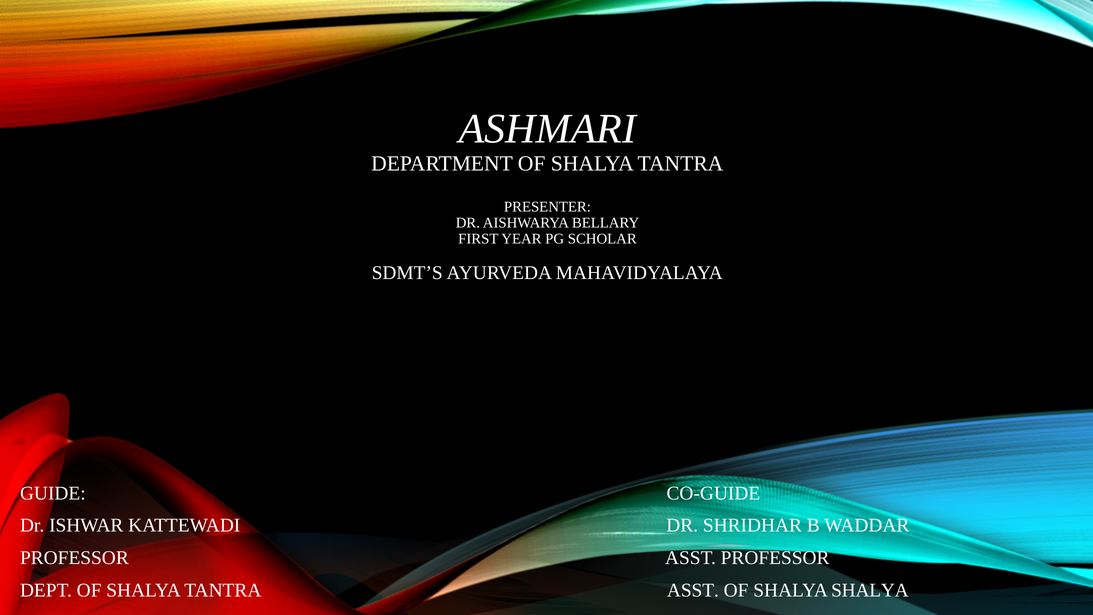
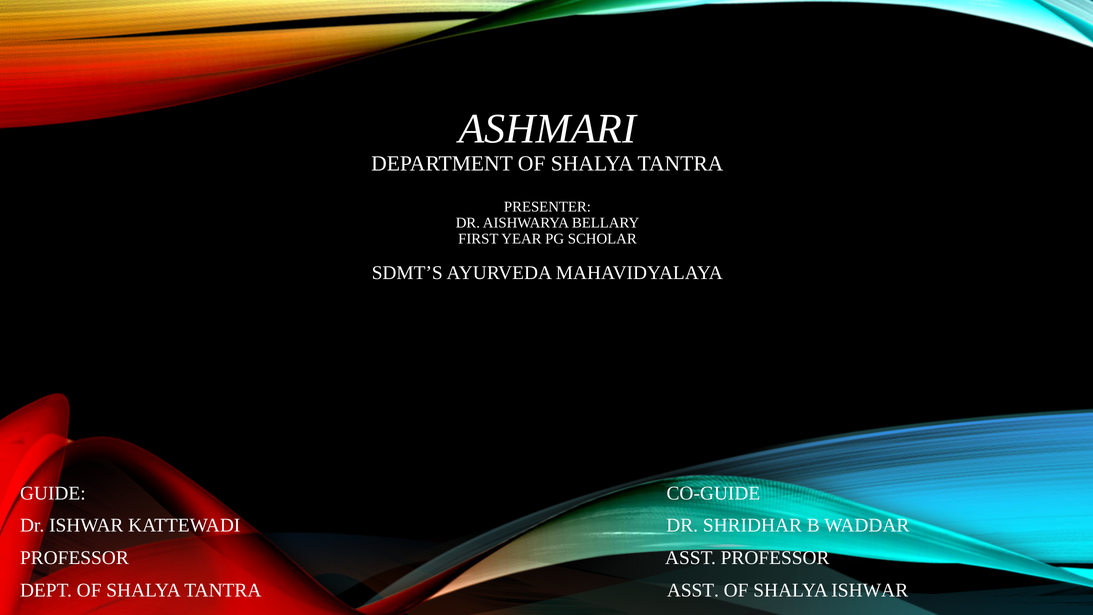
SHALYA SHALYA: SHALYA -> ISHWAR
